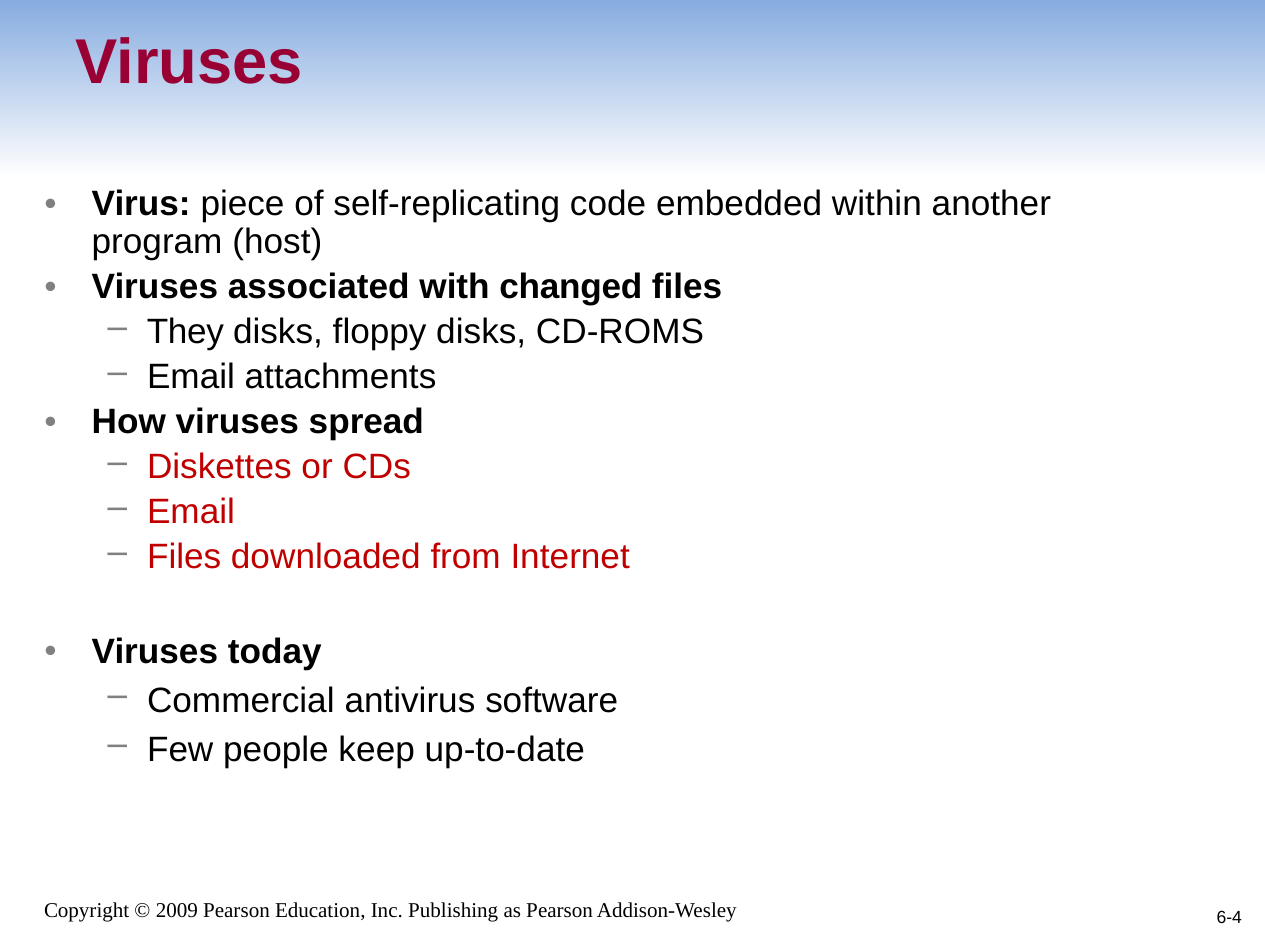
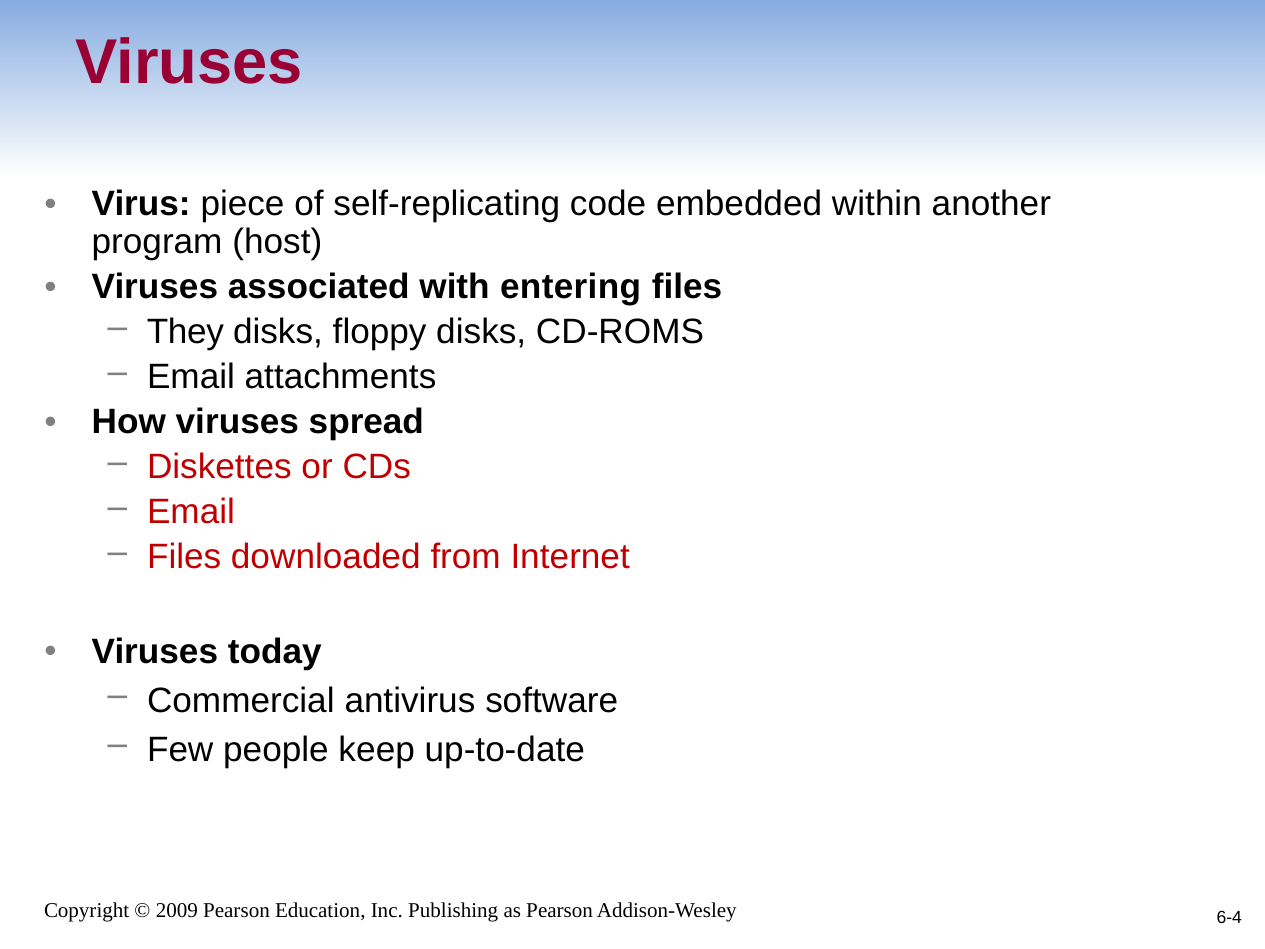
changed: changed -> entering
